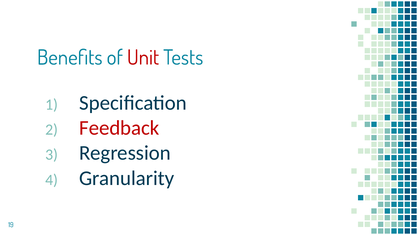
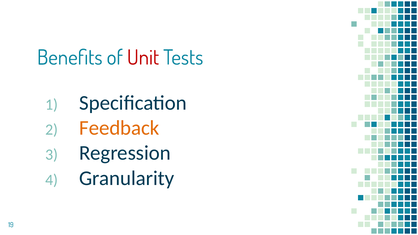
Feedback colour: red -> orange
